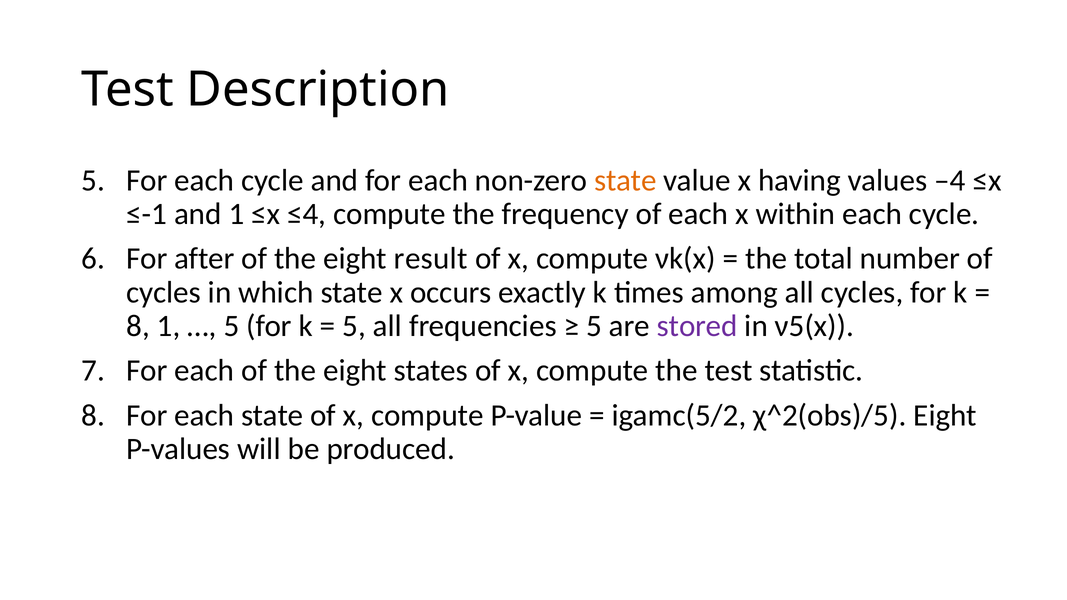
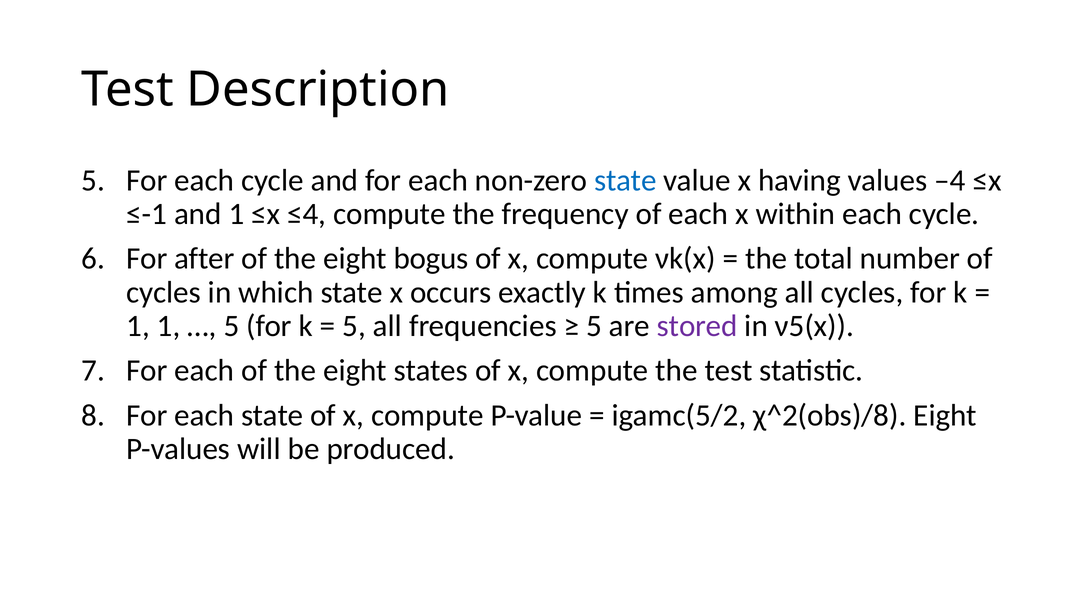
state at (625, 180) colour: orange -> blue
result: result -> bogus
8 at (138, 326): 8 -> 1
χ^2(obs)/5: χ^2(obs)/5 -> χ^2(obs)/8
